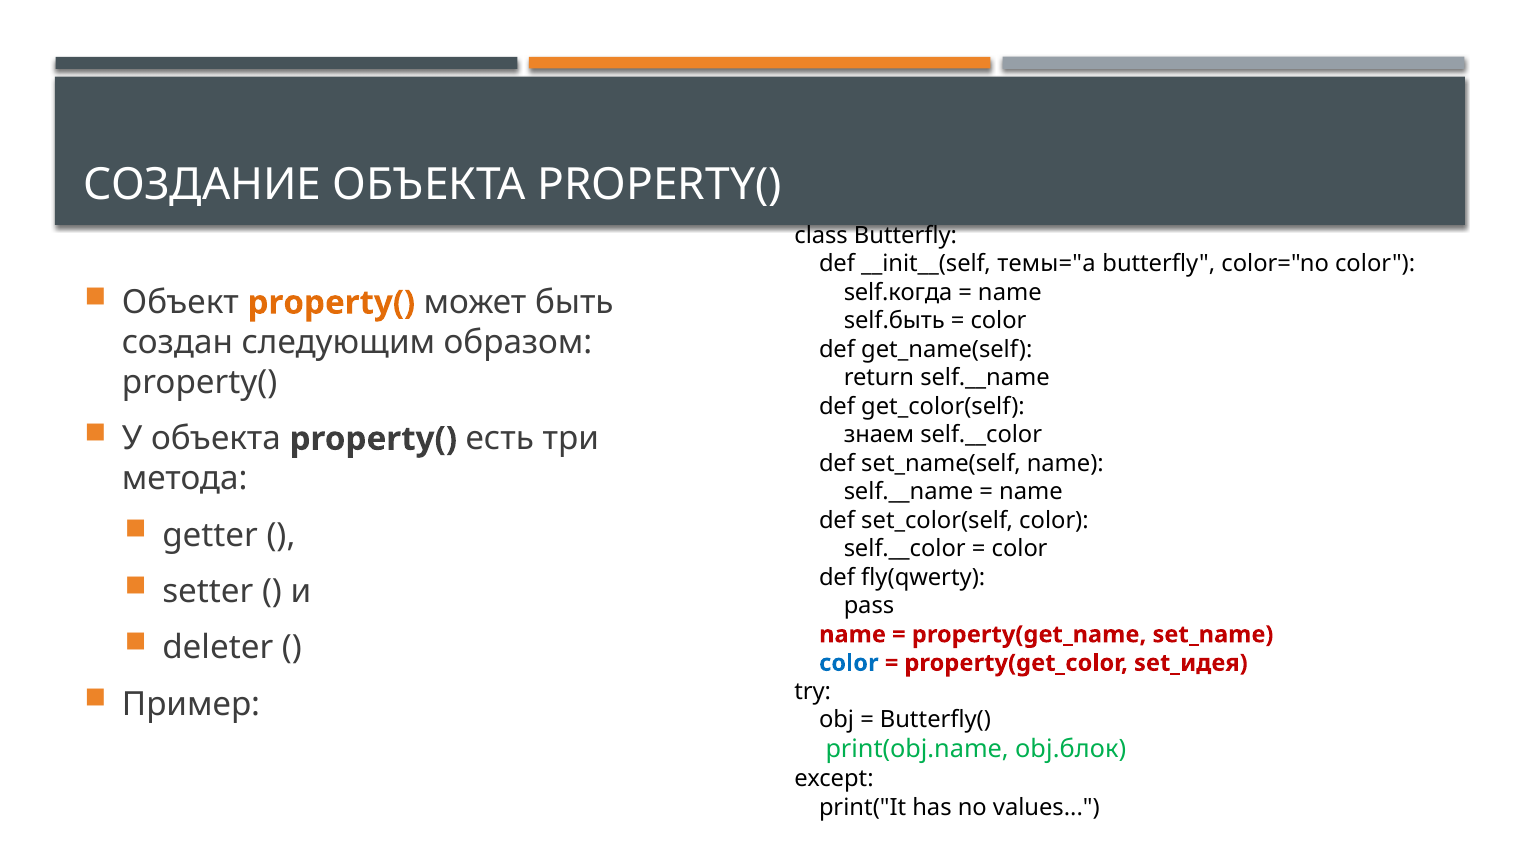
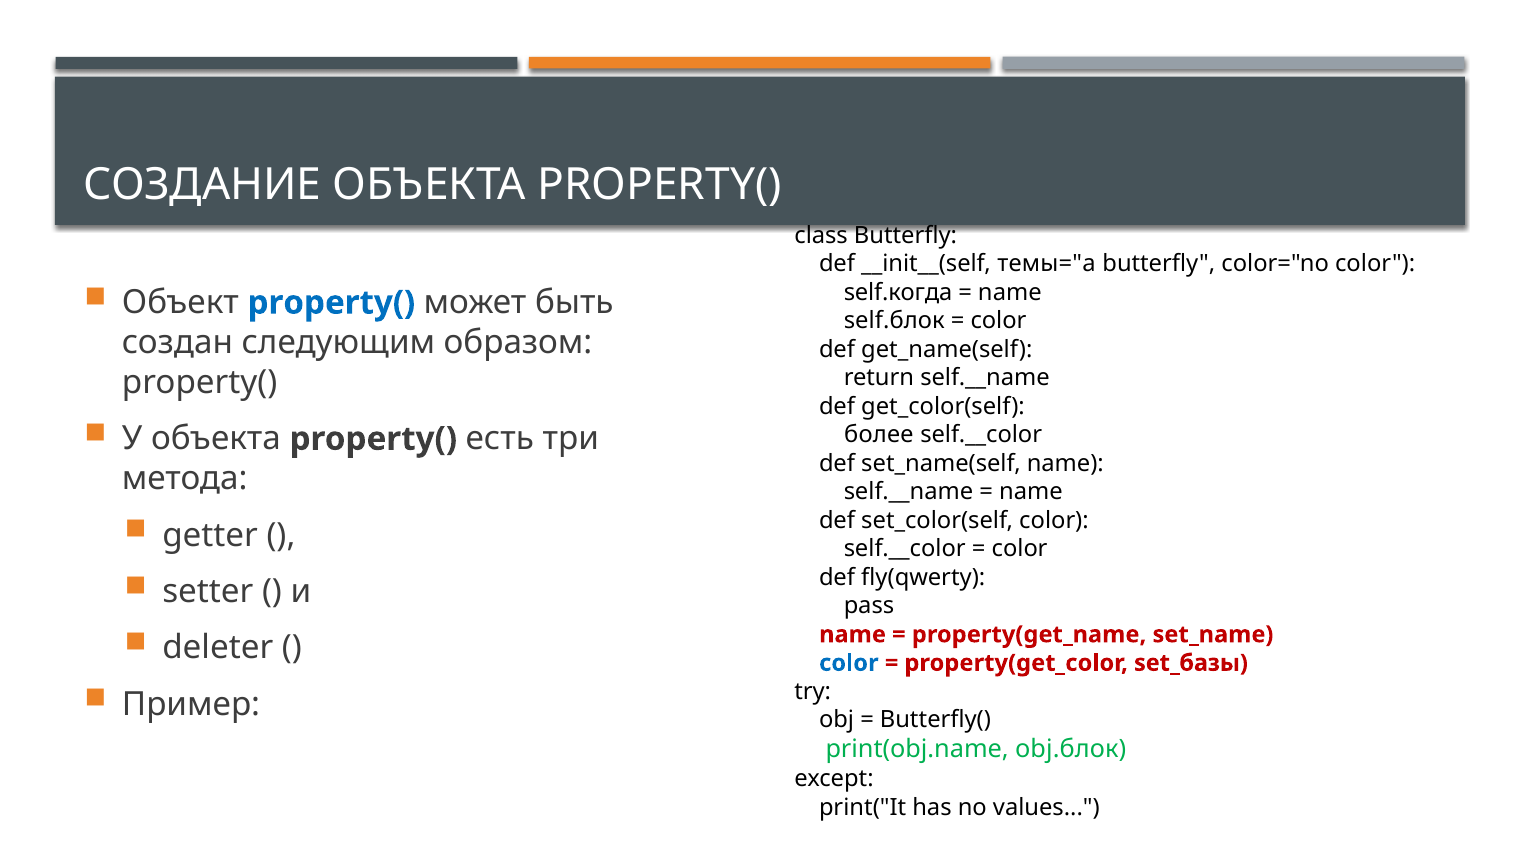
property( at (331, 303) colour: orange -> blue
self.быть: self.быть -> self.блок
знаем: знаем -> более
set_идея: set_идея -> set_базы
